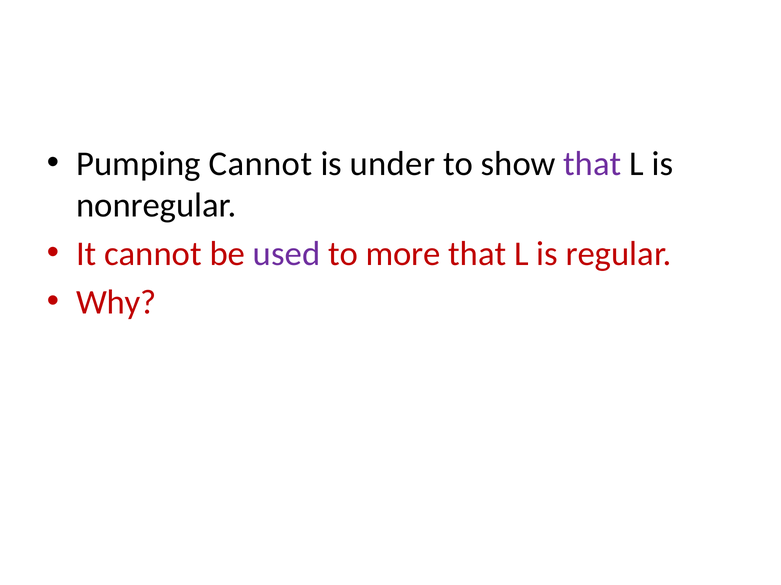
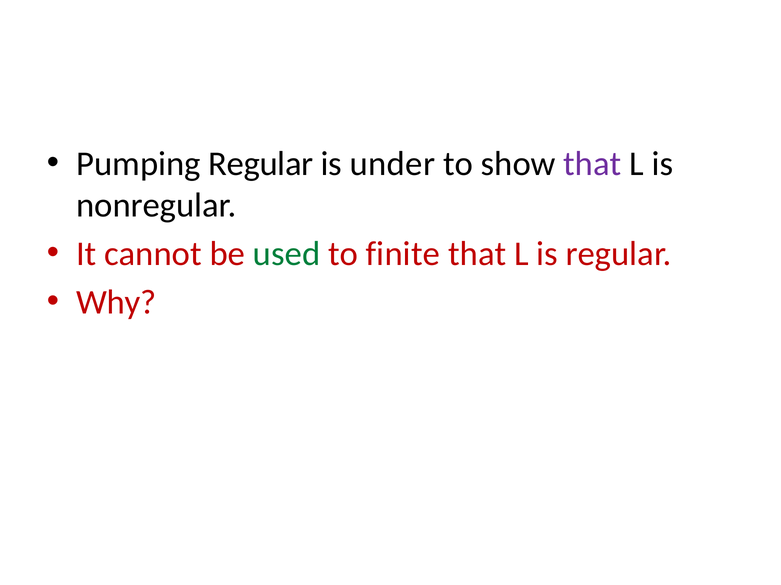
Pumping Cannot: Cannot -> Regular
used colour: purple -> green
more: more -> finite
